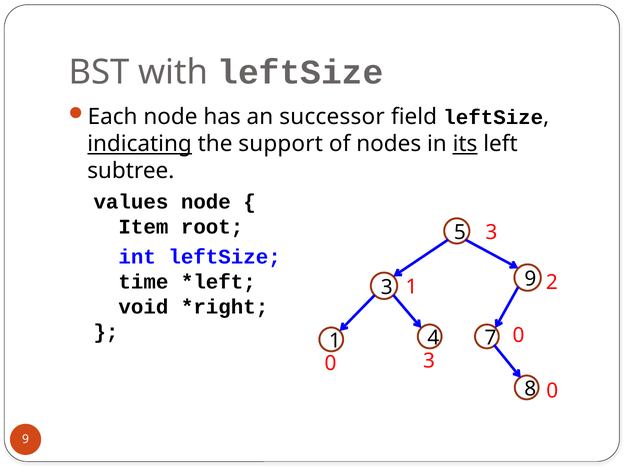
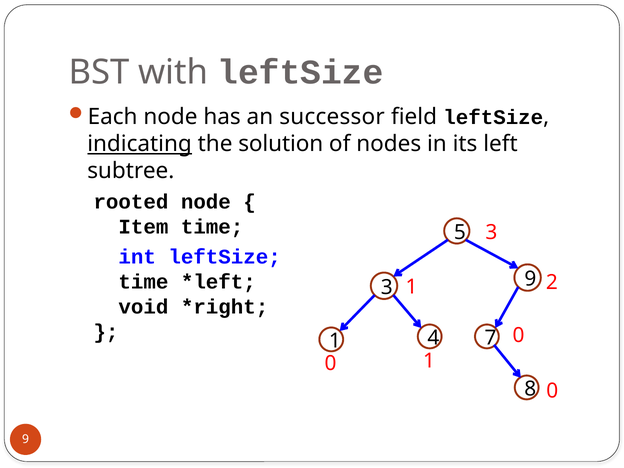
support: support -> solution
its underline: present -> none
values: values -> rooted
Item root: root -> time
0 3: 3 -> 1
